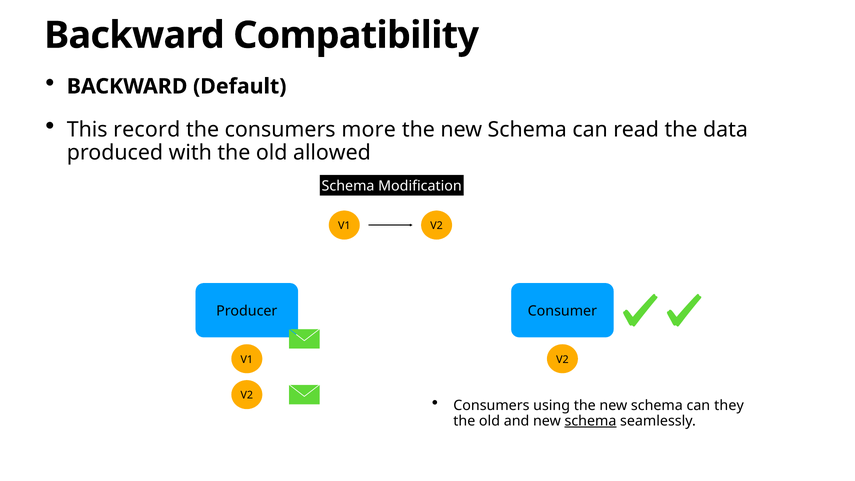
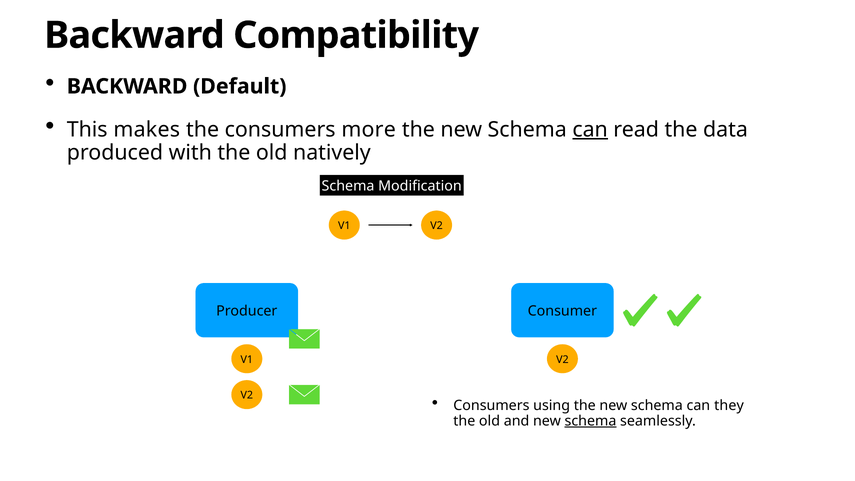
record: record -> makes
can at (590, 130) underline: none -> present
allowed: allowed -> natively
